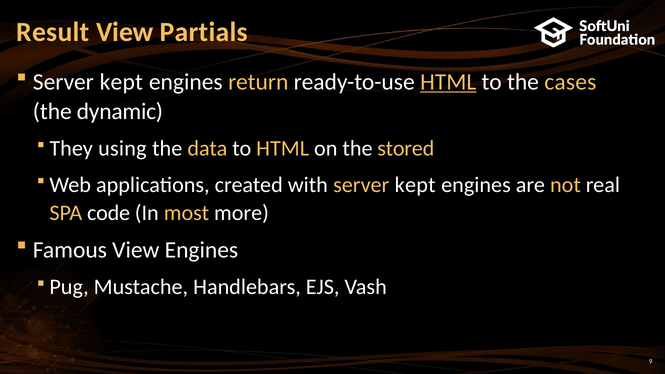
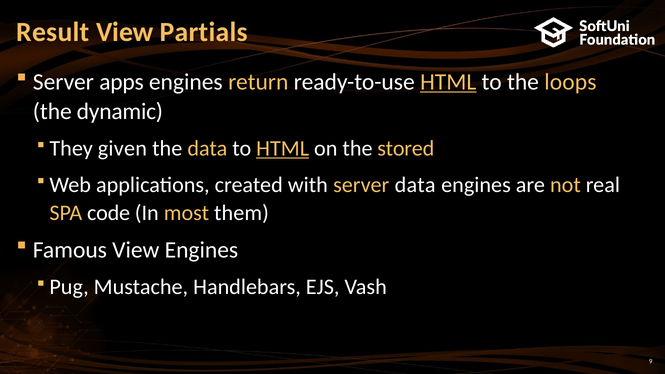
kept at (121, 82): kept -> apps
cases: cases -> loops
using: using -> given
HTML at (283, 149) underline: none -> present
with server kept: kept -> data
more: more -> them
